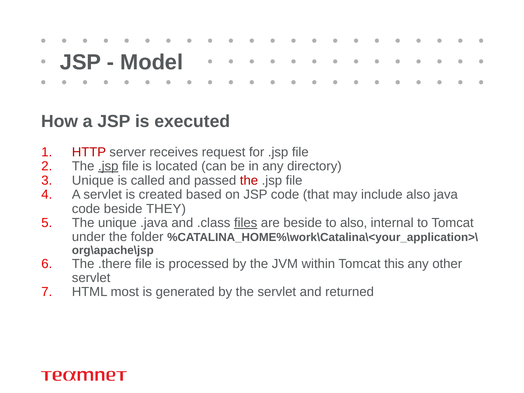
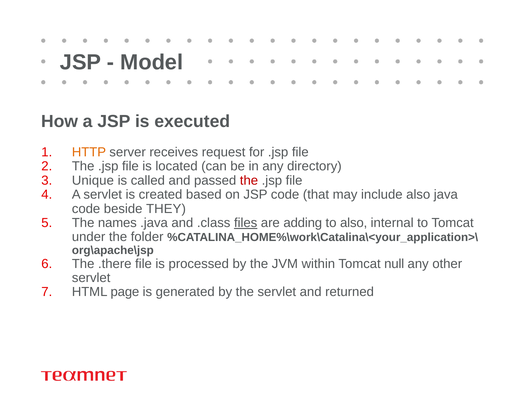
HTTP colour: red -> orange
.jsp at (108, 166) underline: present -> none
The unique: unique -> names
are beside: beside -> adding
this: this -> null
most: most -> page
